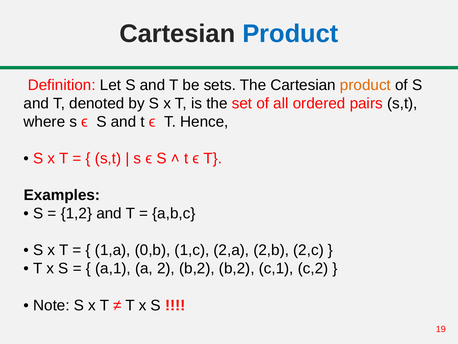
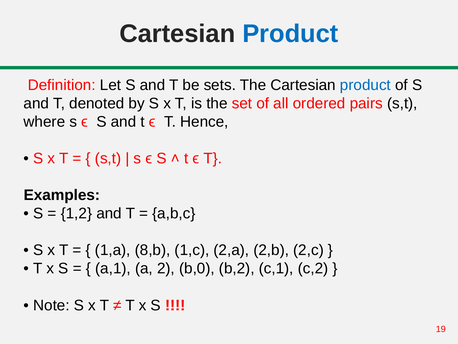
product at (365, 85) colour: orange -> blue
0,b: 0,b -> 8,b
2 b,2: b,2 -> b,0
